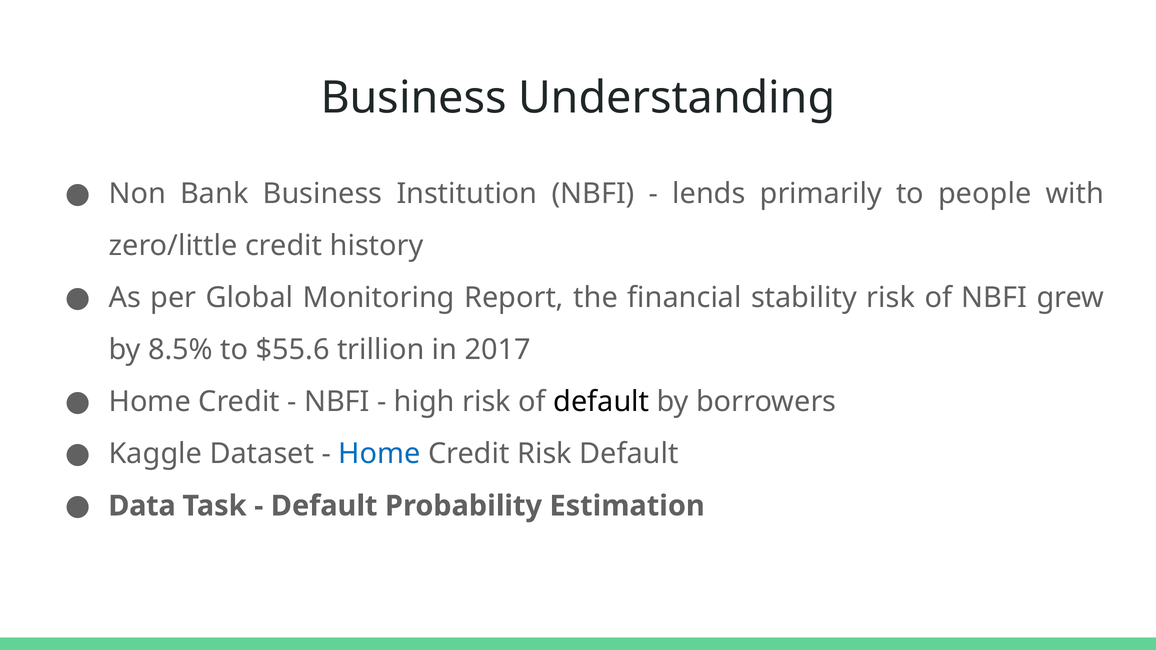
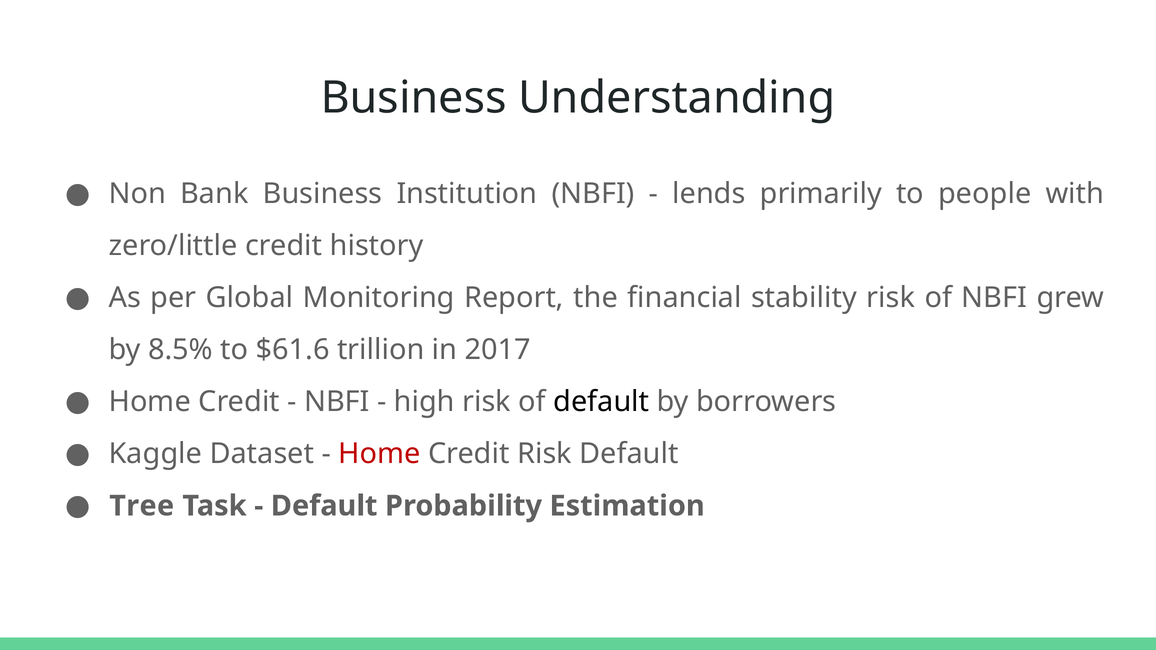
$55.6: $55.6 -> $61.6
Home at (380, 454) colour: blue -> red
Data: Data -> Tree
